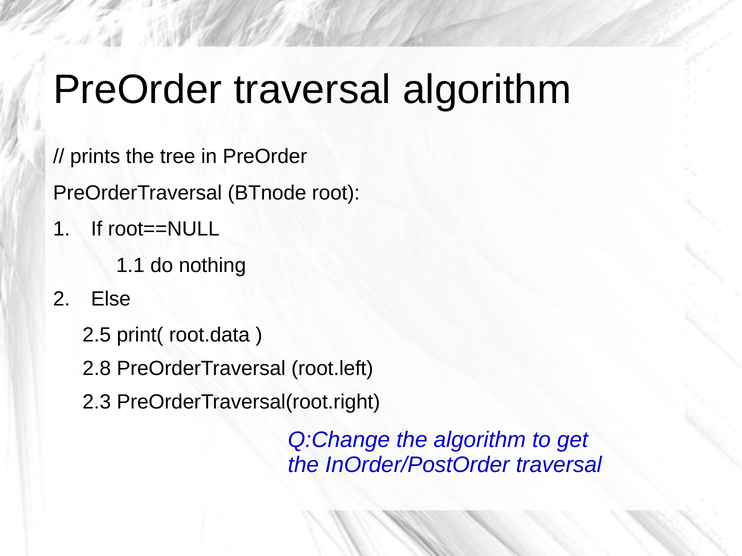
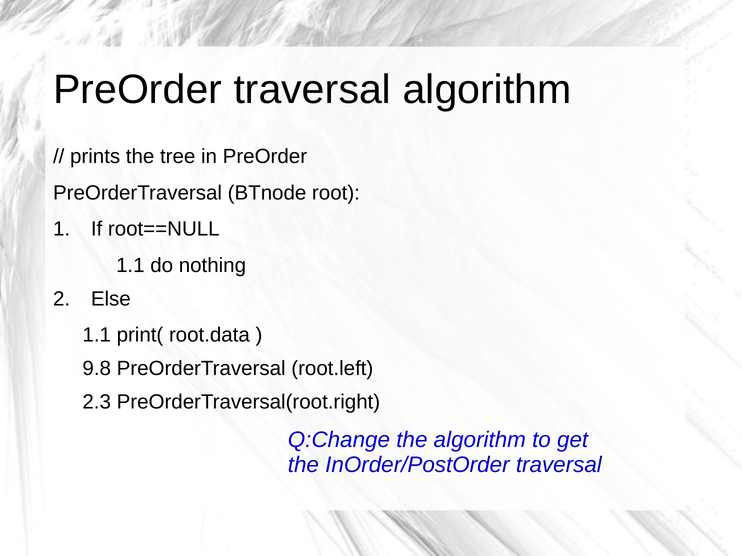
2.5 at (97, 335): 2.5 -> 1.1
2.8: 2.8 -> 9.8
